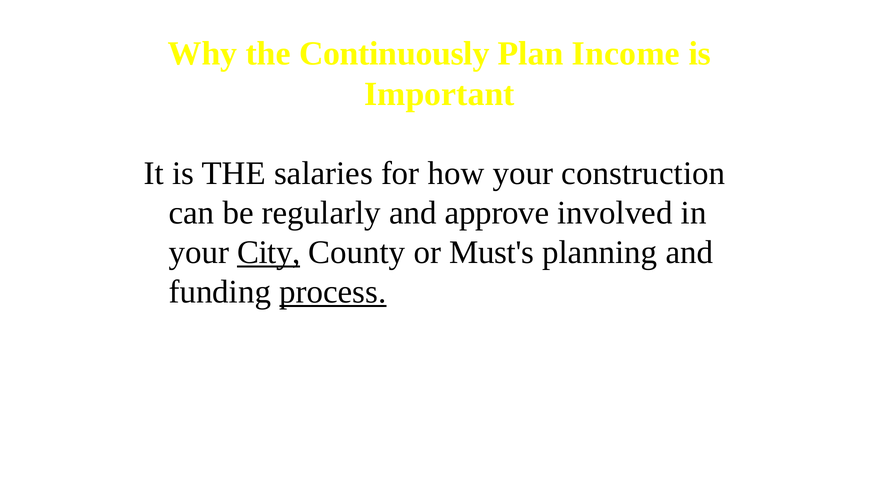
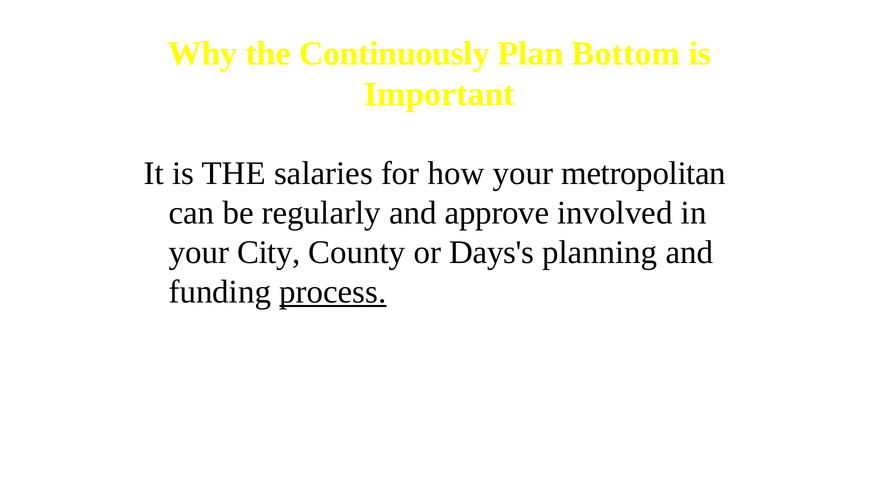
Income: Income -> Bottom
construction: construction -> metropolitan
City underline: present -> none
Must's: Must's -> Days's
